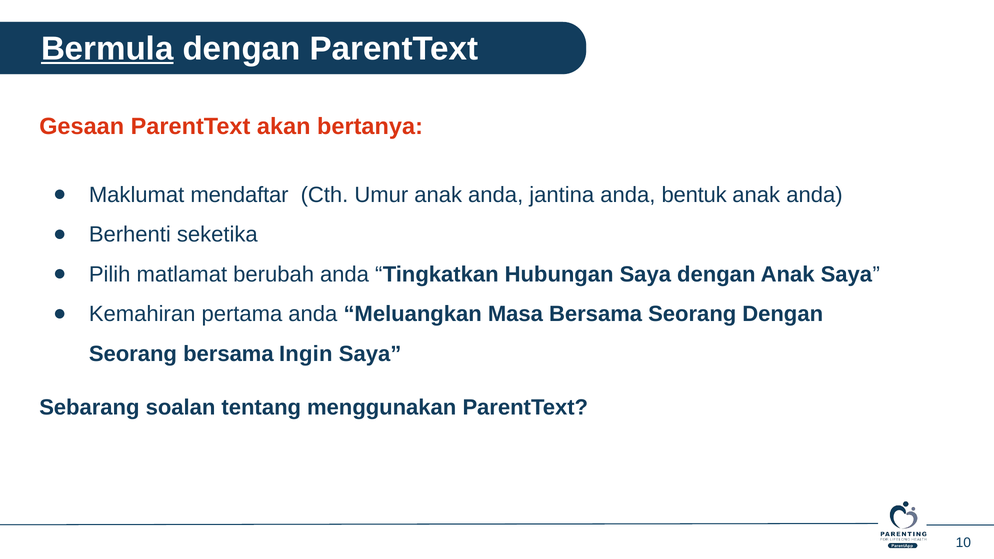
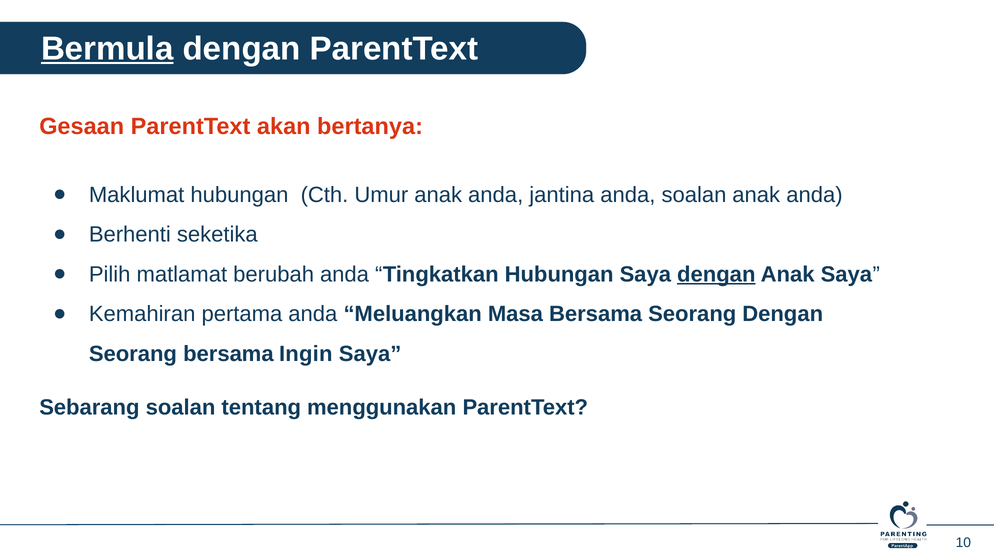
Maklumat mendaftar: mendaftar -> hubungan
anda bentuk: bentuk -> soalan
dengan at (716, 274) underline: none -> present
